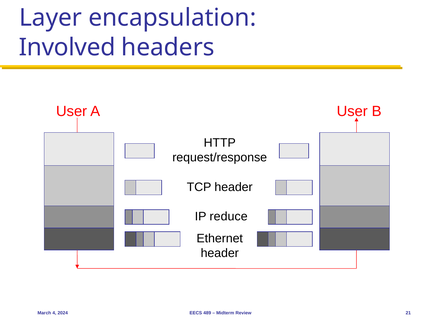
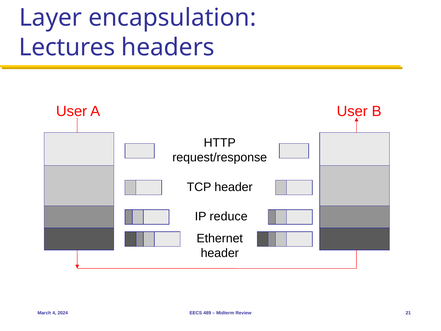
Involved: Involved -> Lectures
